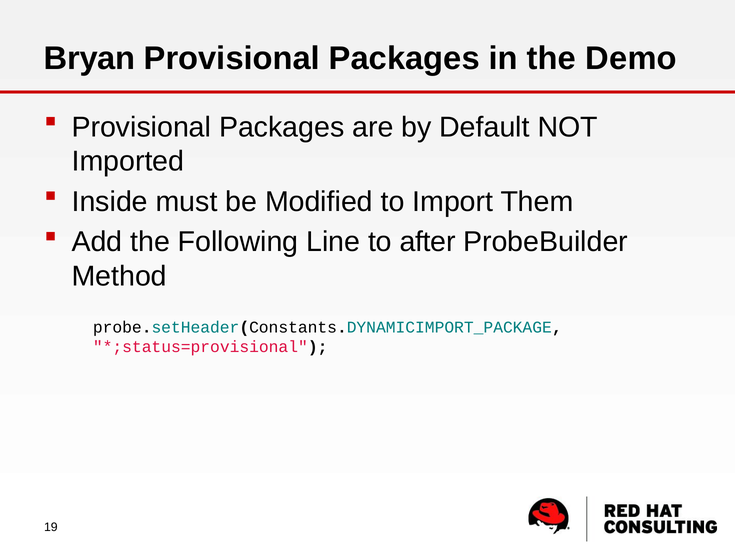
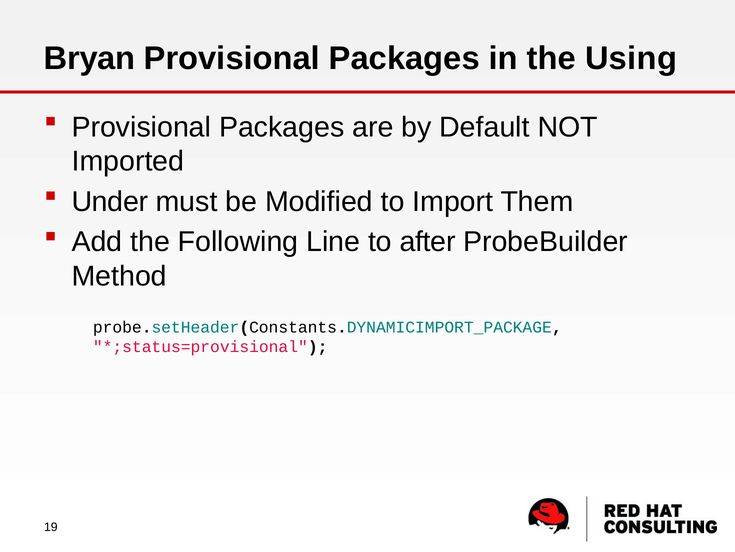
Demo: Demo -> Using
Inside: Inside -> Under
